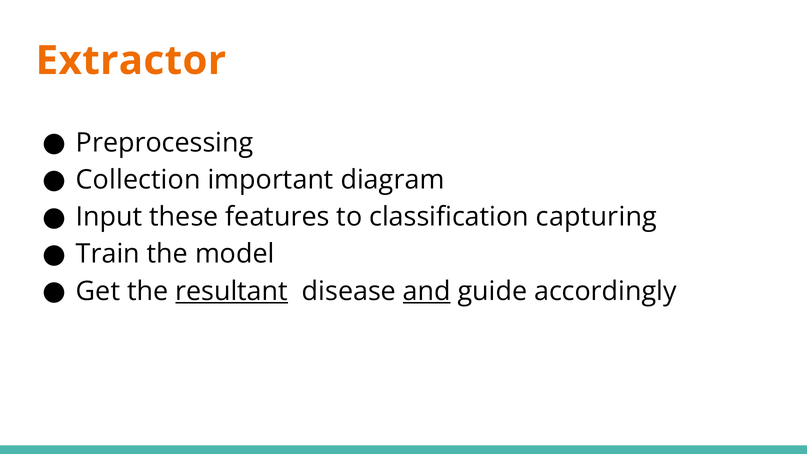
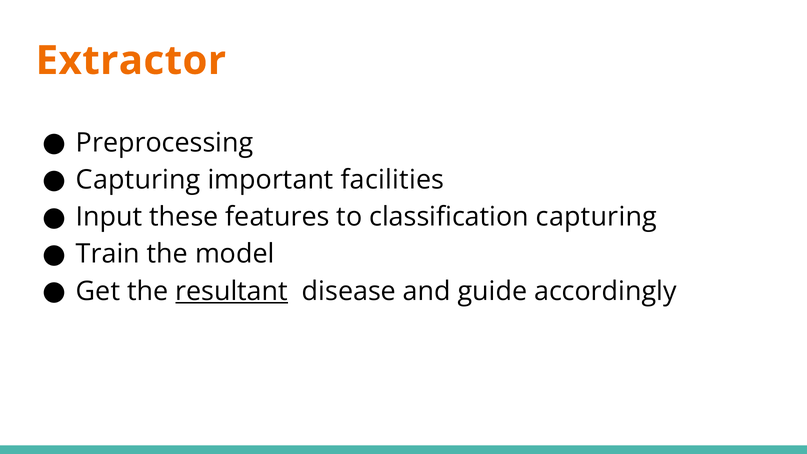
Collection at (138, 180): Collection -> Capturing
diagram: diagram -> facilities
and underline: present -> none
